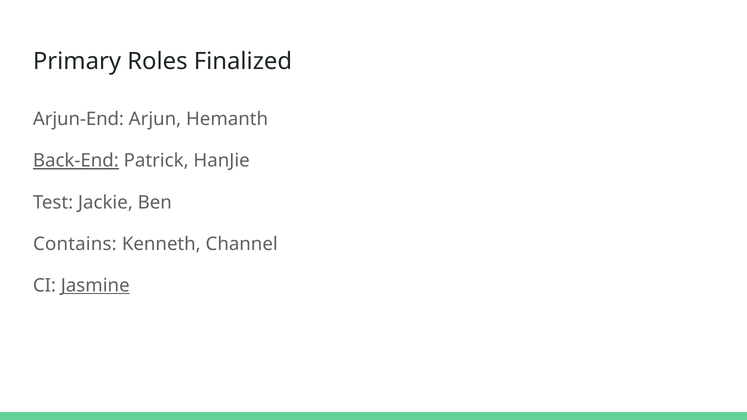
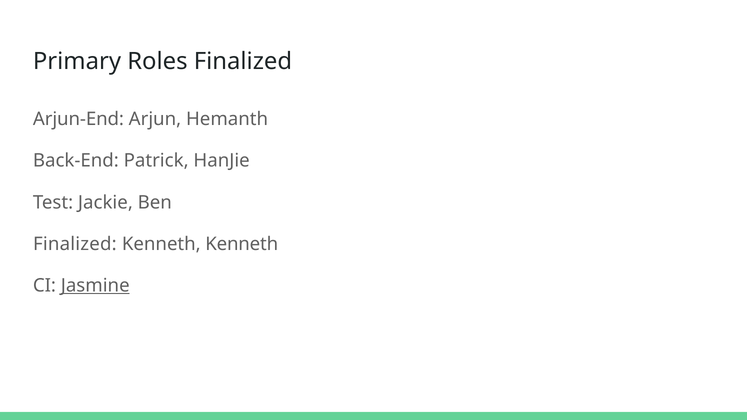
Back-End underline: present -> none
Contains at (75, 244): Contains -> Finalized
Kenneth Channel: Channel -> Kenneth
